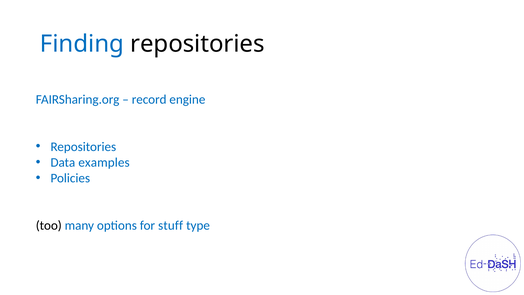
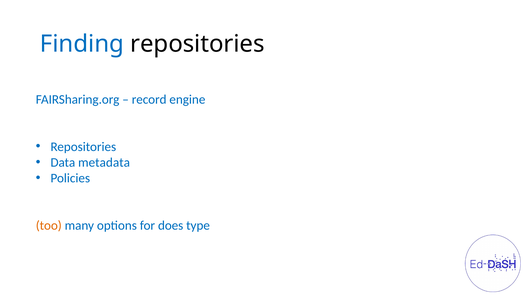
examples: examples -> metadata
too colour: black -> orange
stuff: stuff -> does
